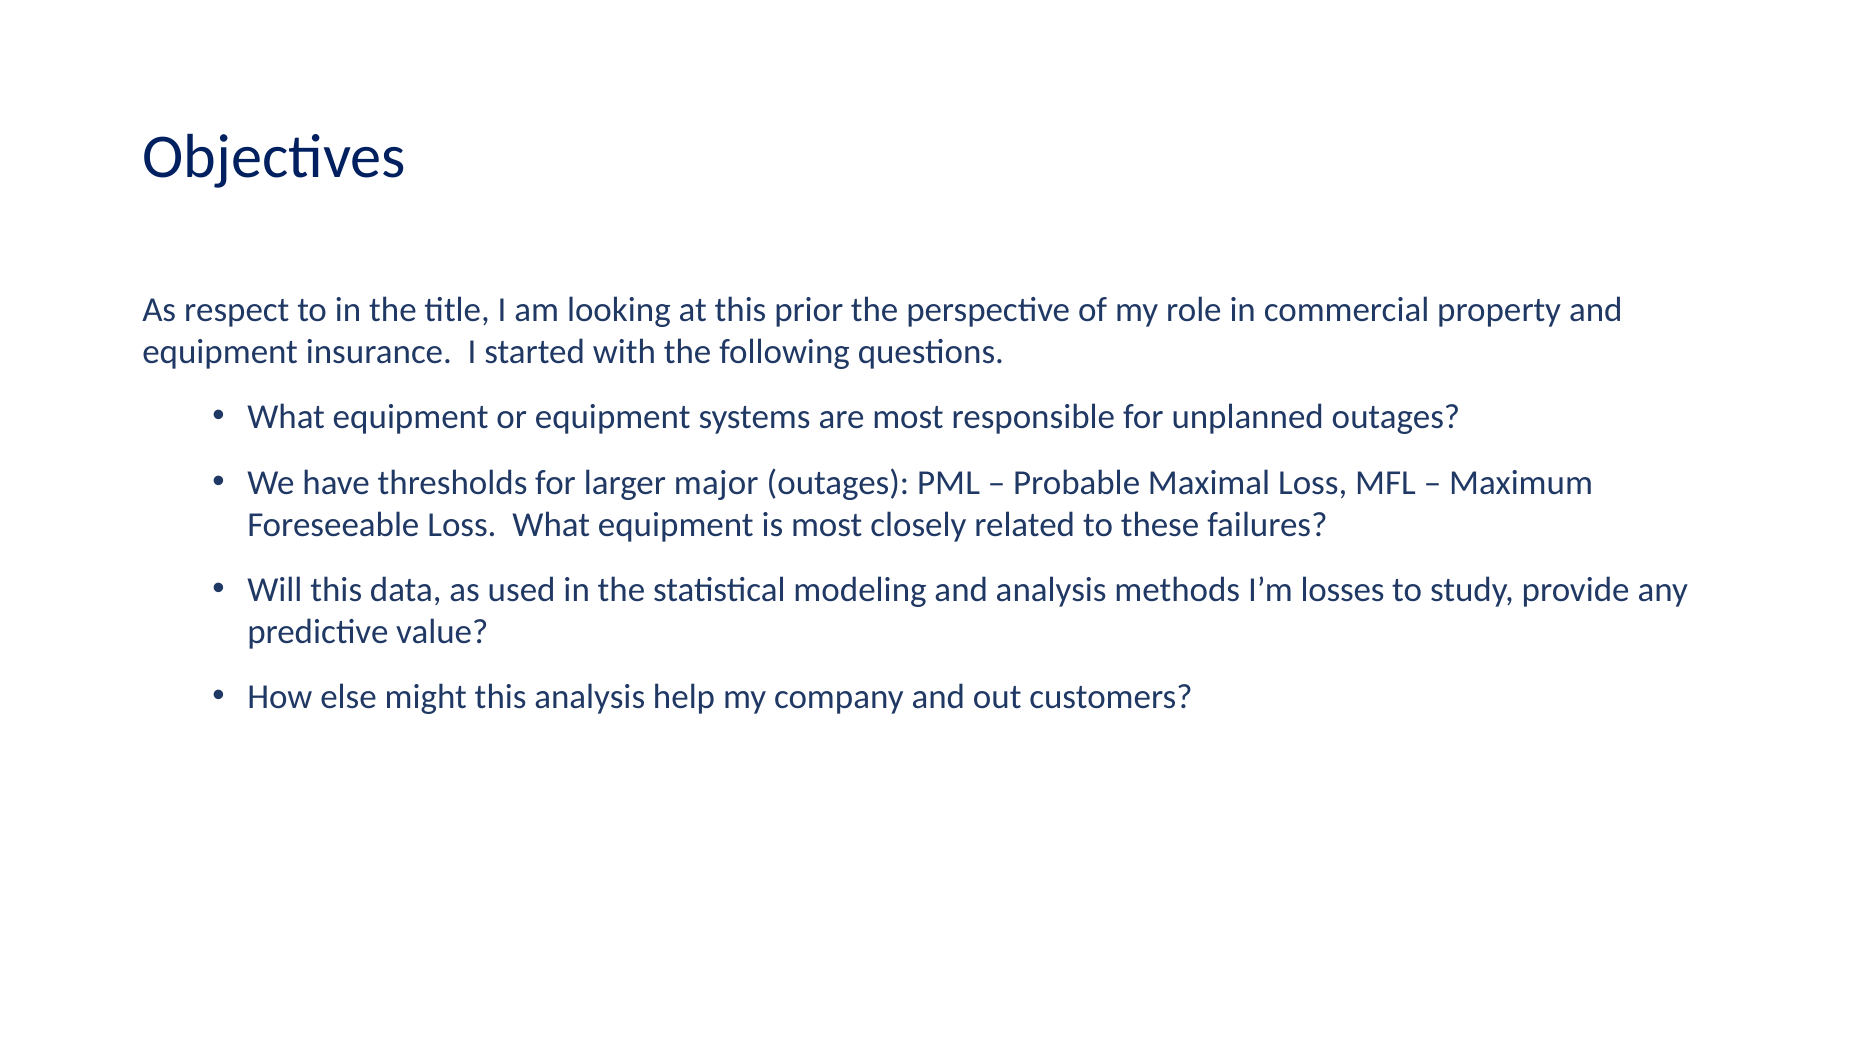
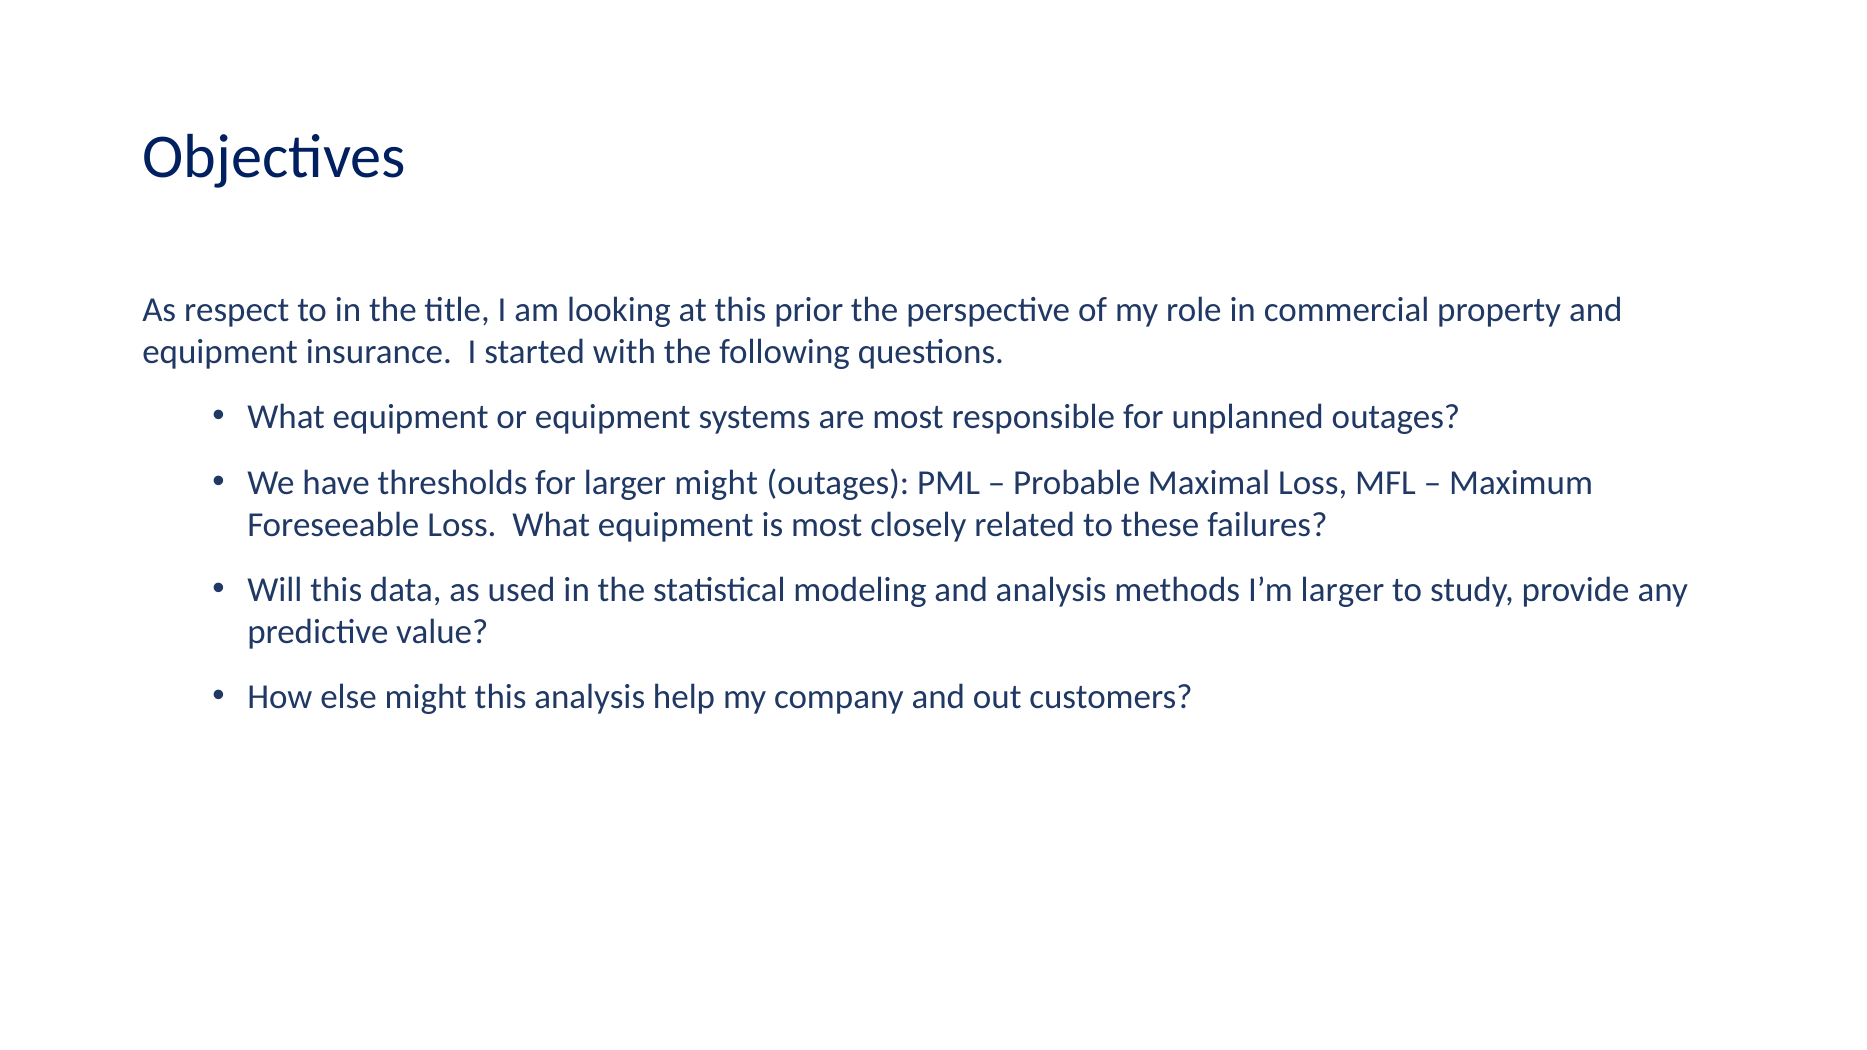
larger major: major -> might
I’m losses: losses -> larger
